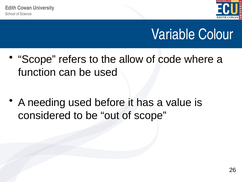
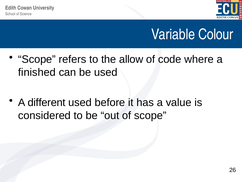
function: function -> finished
needing: needing -> different
